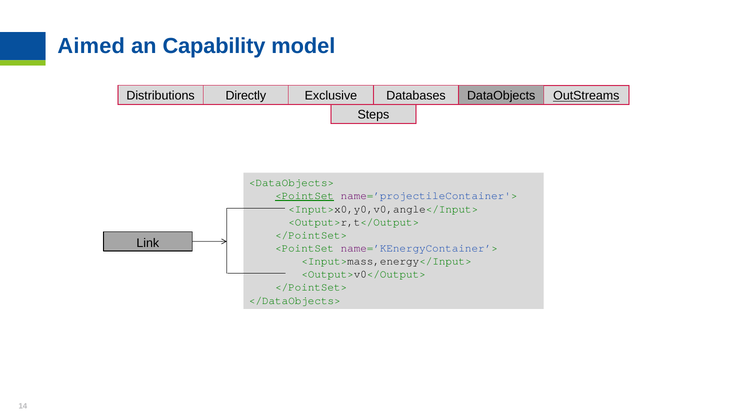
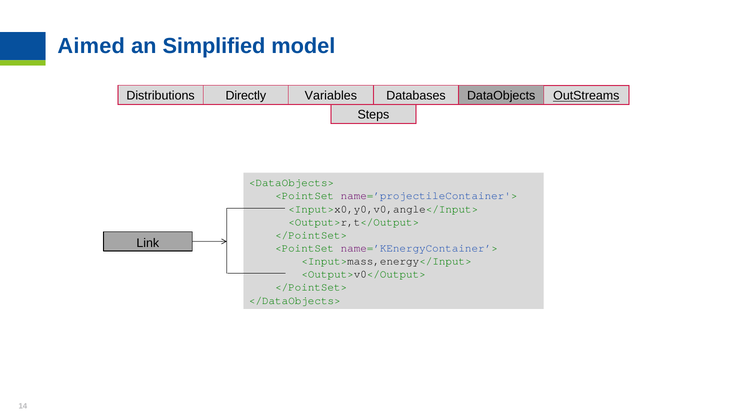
Capability: Capability -> Simplified
Exclusive: Exclusive -> Variables
<PointSet at (305, 196) underline: present -> none
